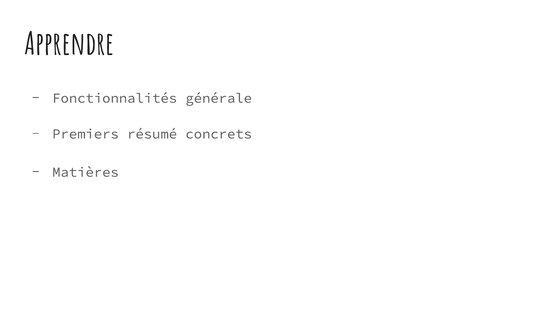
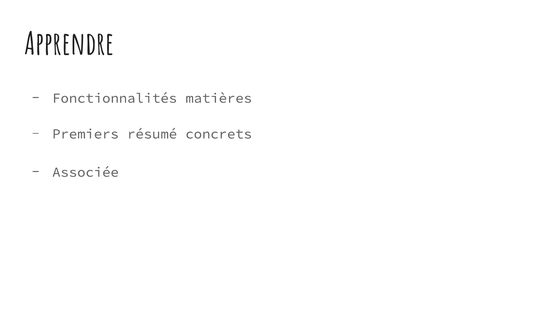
générale: générale -> matières
Matières: Matières -> Associée
